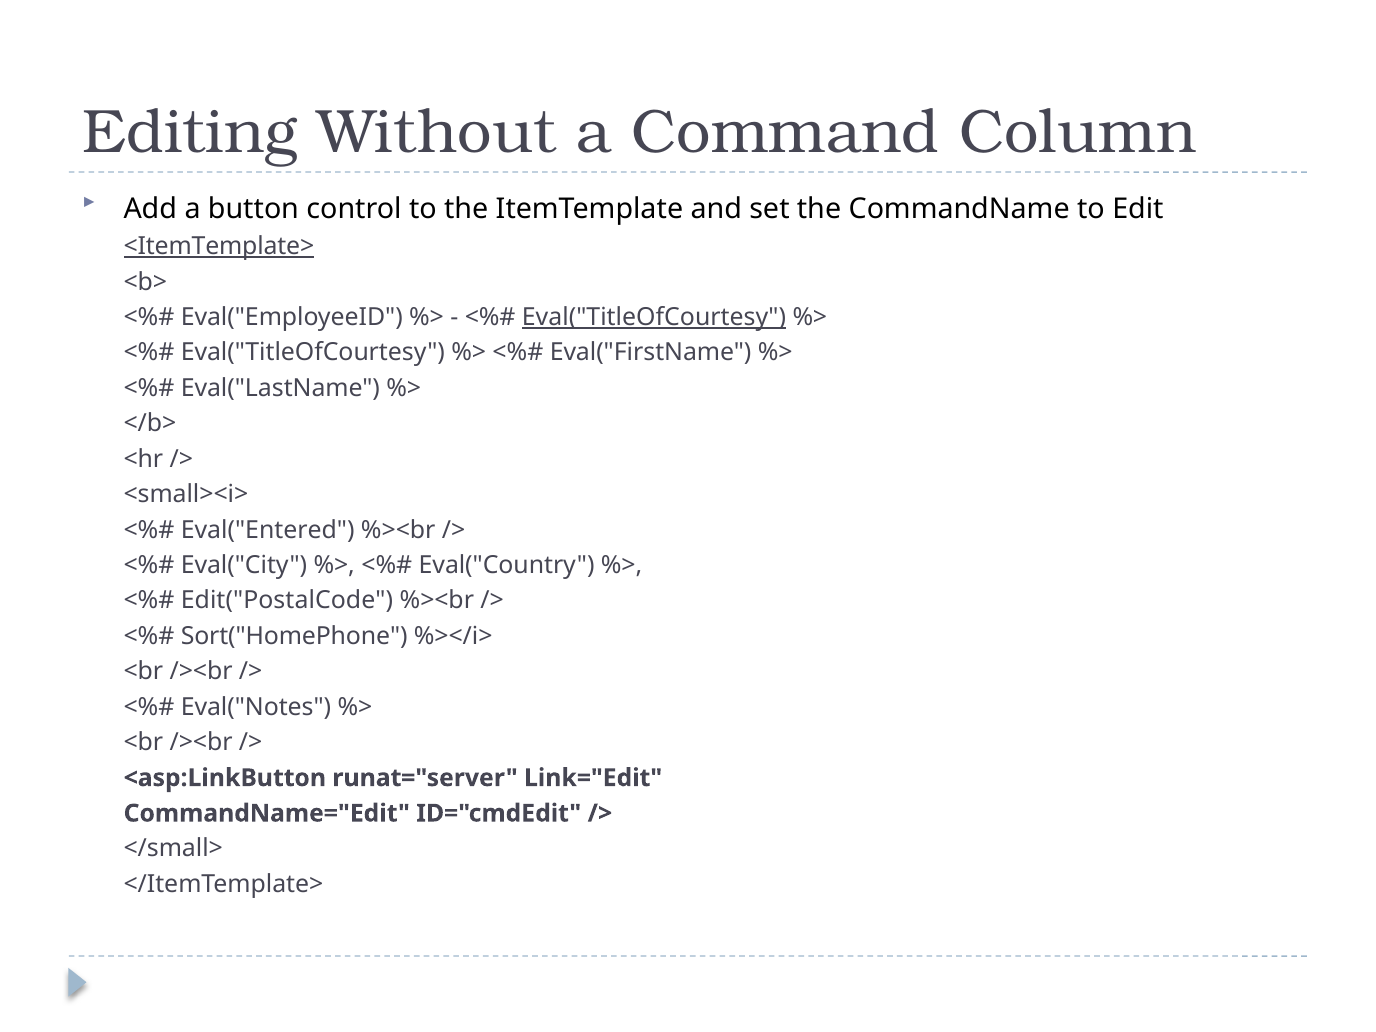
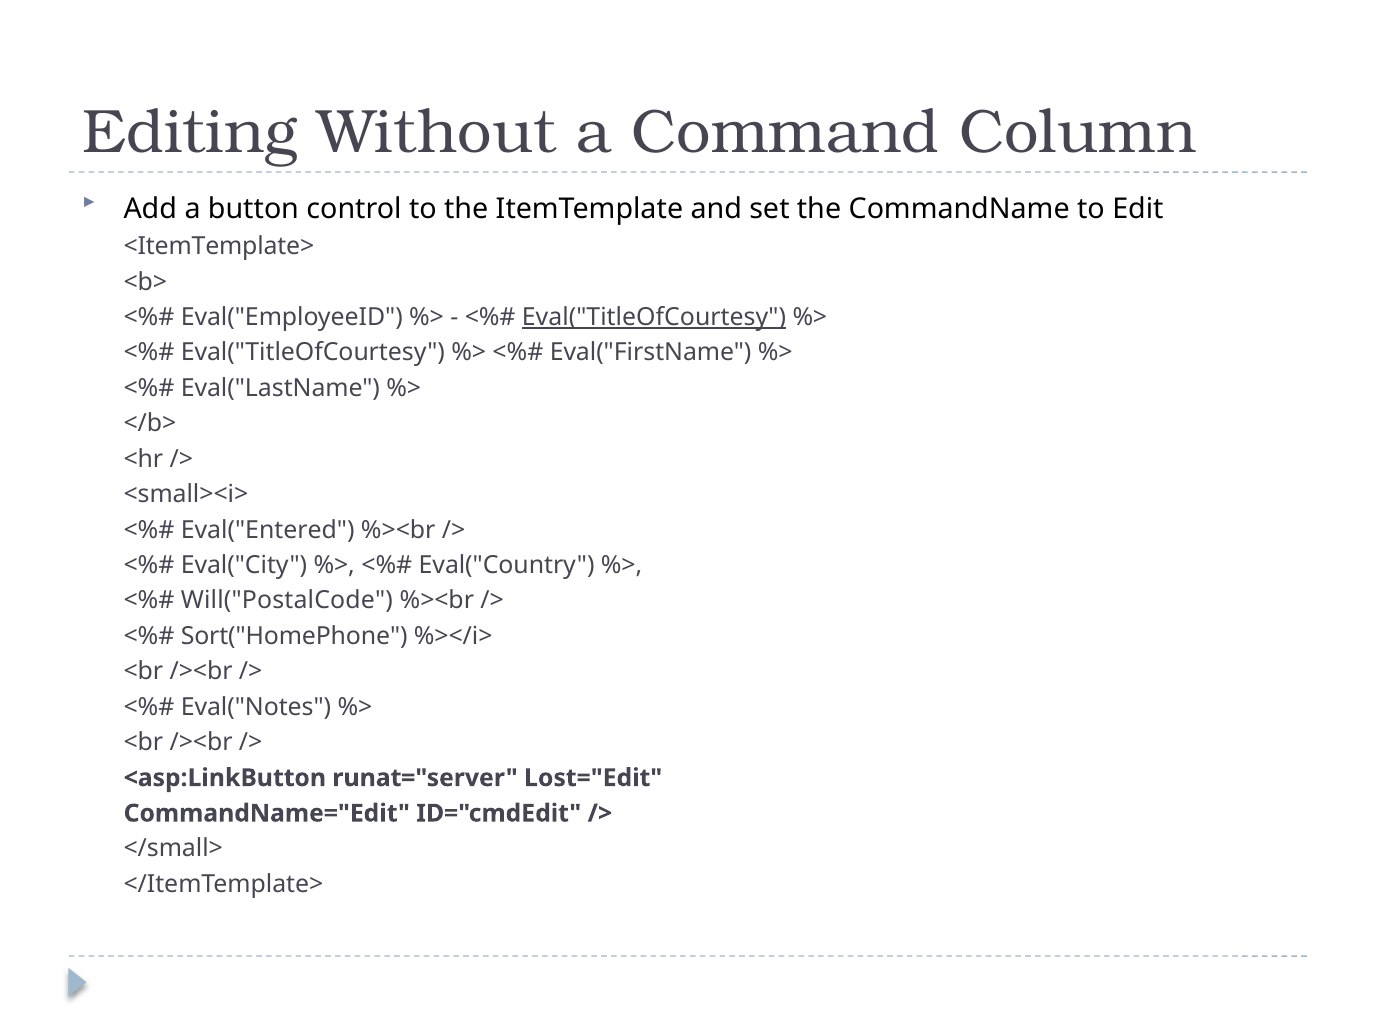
<ItemTemplate> underline: present -> none
Edit("PostalCode: Edit("PostalCode -> Will("PostalCode
Link="Edit: Link="Edit -> Lost="Edit
